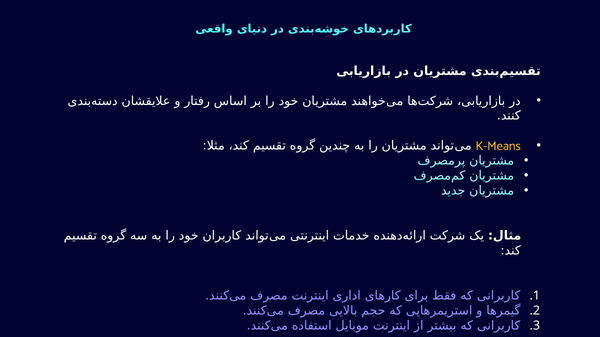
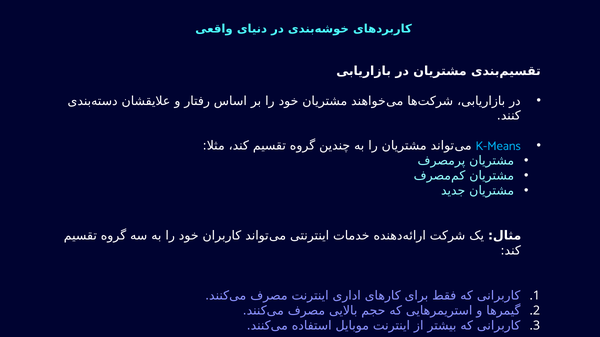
K-Means colour: yellow -> light blue
